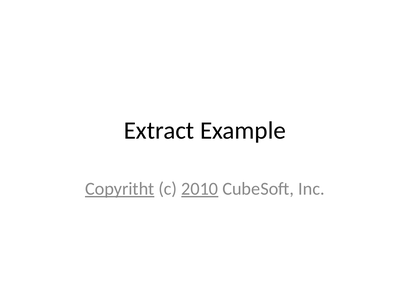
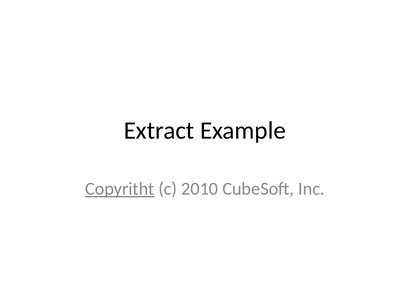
2010 underline: present -> none
